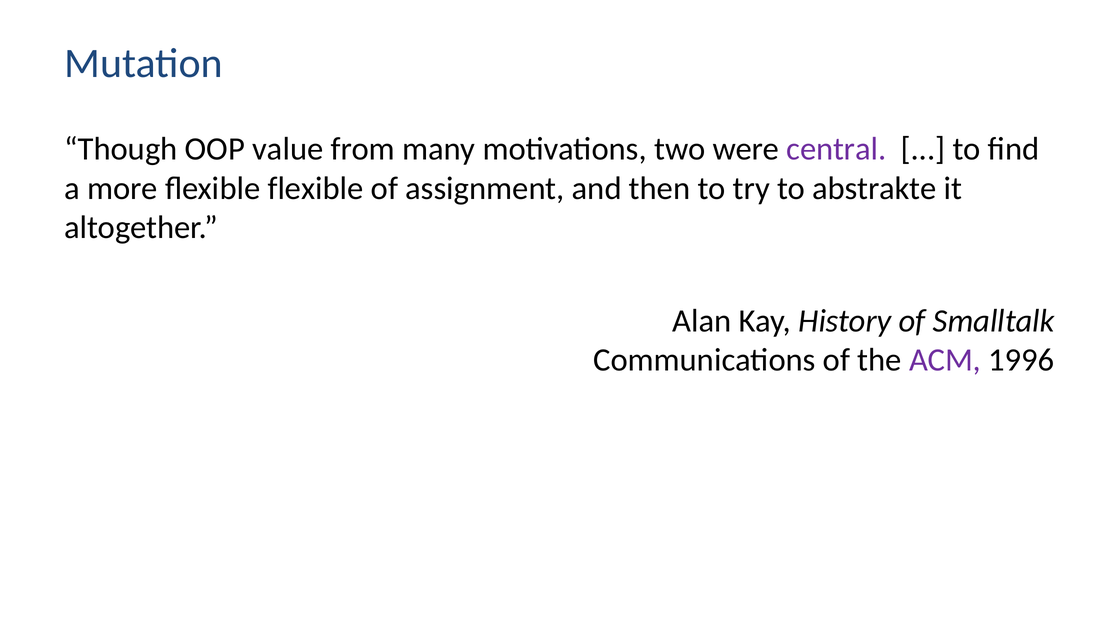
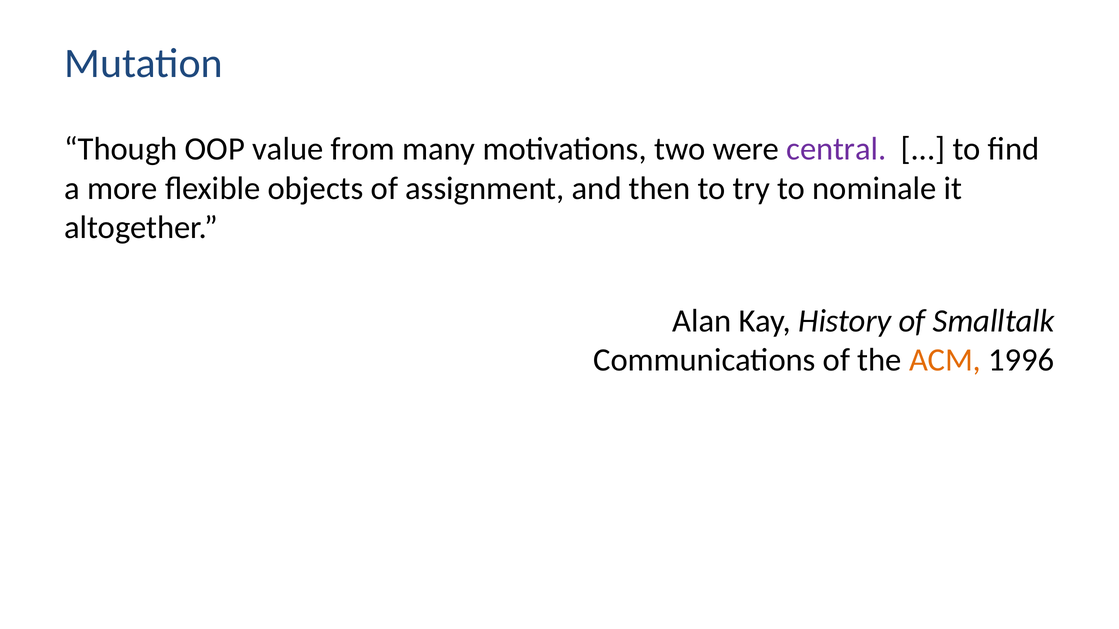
flexible flexible: flexible -> objects
abstrakte: abstrakte -> nominale
ACM colour: purple -> orange
